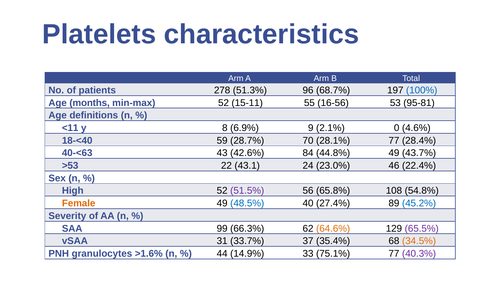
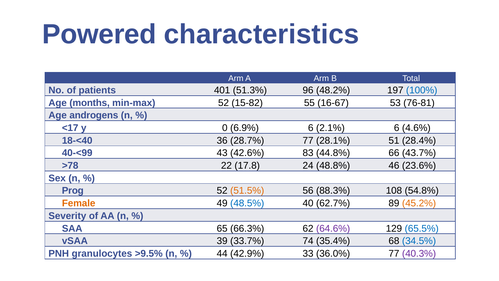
Platelets: Platelets -> Powered
278: 278 -> 401
68.7%: 68.7% -> 48.2%
15-11: 15-11 -> 15-82
16-56: 16-56 -> 16-67
95-81: 95-81 -> 76-81
definitions: definitions -> androgens
<11: <11 -> <17
8: 8 -> 0
6.9% 9: 9 -> 6
2.1% 0: 0 -> 6
59: 59 -> 36
28.7% 70: 70 -> 77
28.1% 77: 77 -> 51
40-<63: 40-<63 -> 40-<99
84: 84 -> 83
44.8% 49: 49 -> 66
>53: >53 -> >78
43.1: 43.1 -> 17.8
23.0%: 23.0% -> 48.8%
22.4%: 22.4% -> 23.6%
High: High -> Prog
51.5% colour: purple -> orange
65.8%: 65.8% -> 88.3%
27.4%: 27.4% -> 62.7%
45.2% colour: blue -> orange
99: 99 -> 65
64.6% colour: orange -> purple
65.5% colour: purple -> blue
31: 31 -> 39
37: 37 -> 74
34.5% colour: orange -> blue
>1.6%: >1.6% -> >9.5%
14.9%: 14.9% -> 42.9%
75.1%: 75.1% -> 36.0%
